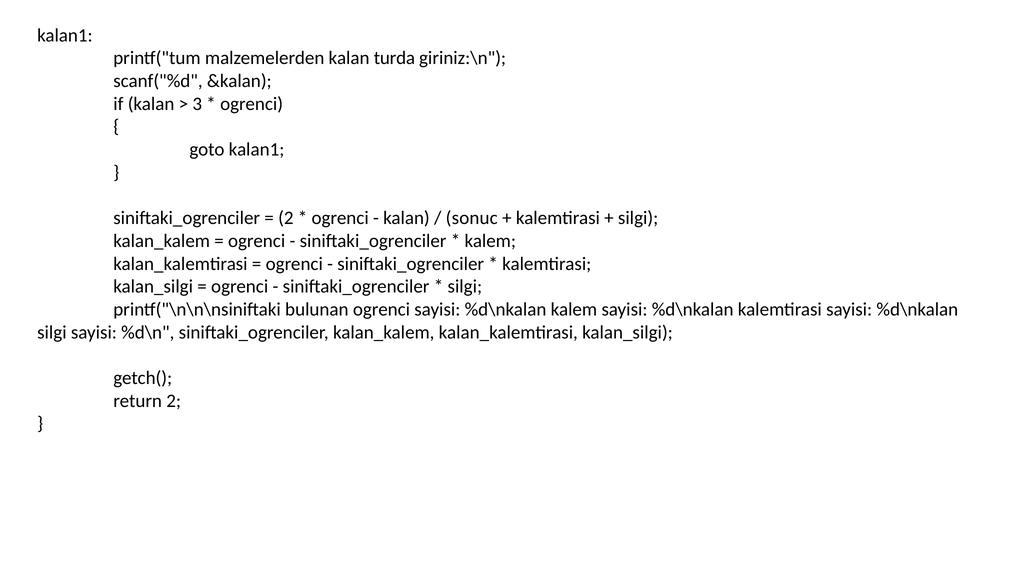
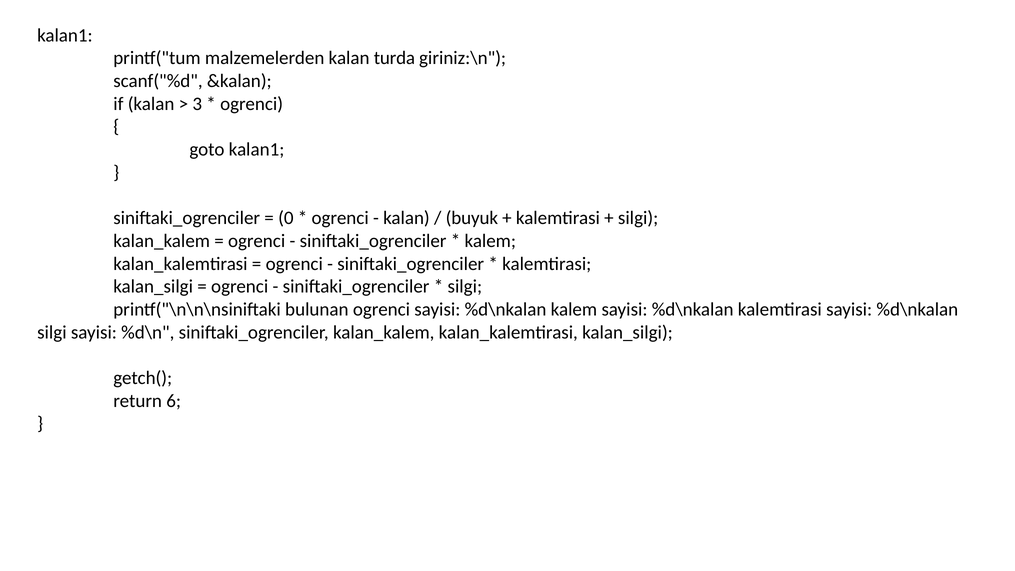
2 at (286, 218): 2 -> 0
sonuc: sonuc -> buyuk
return 2: 2 -> 6
